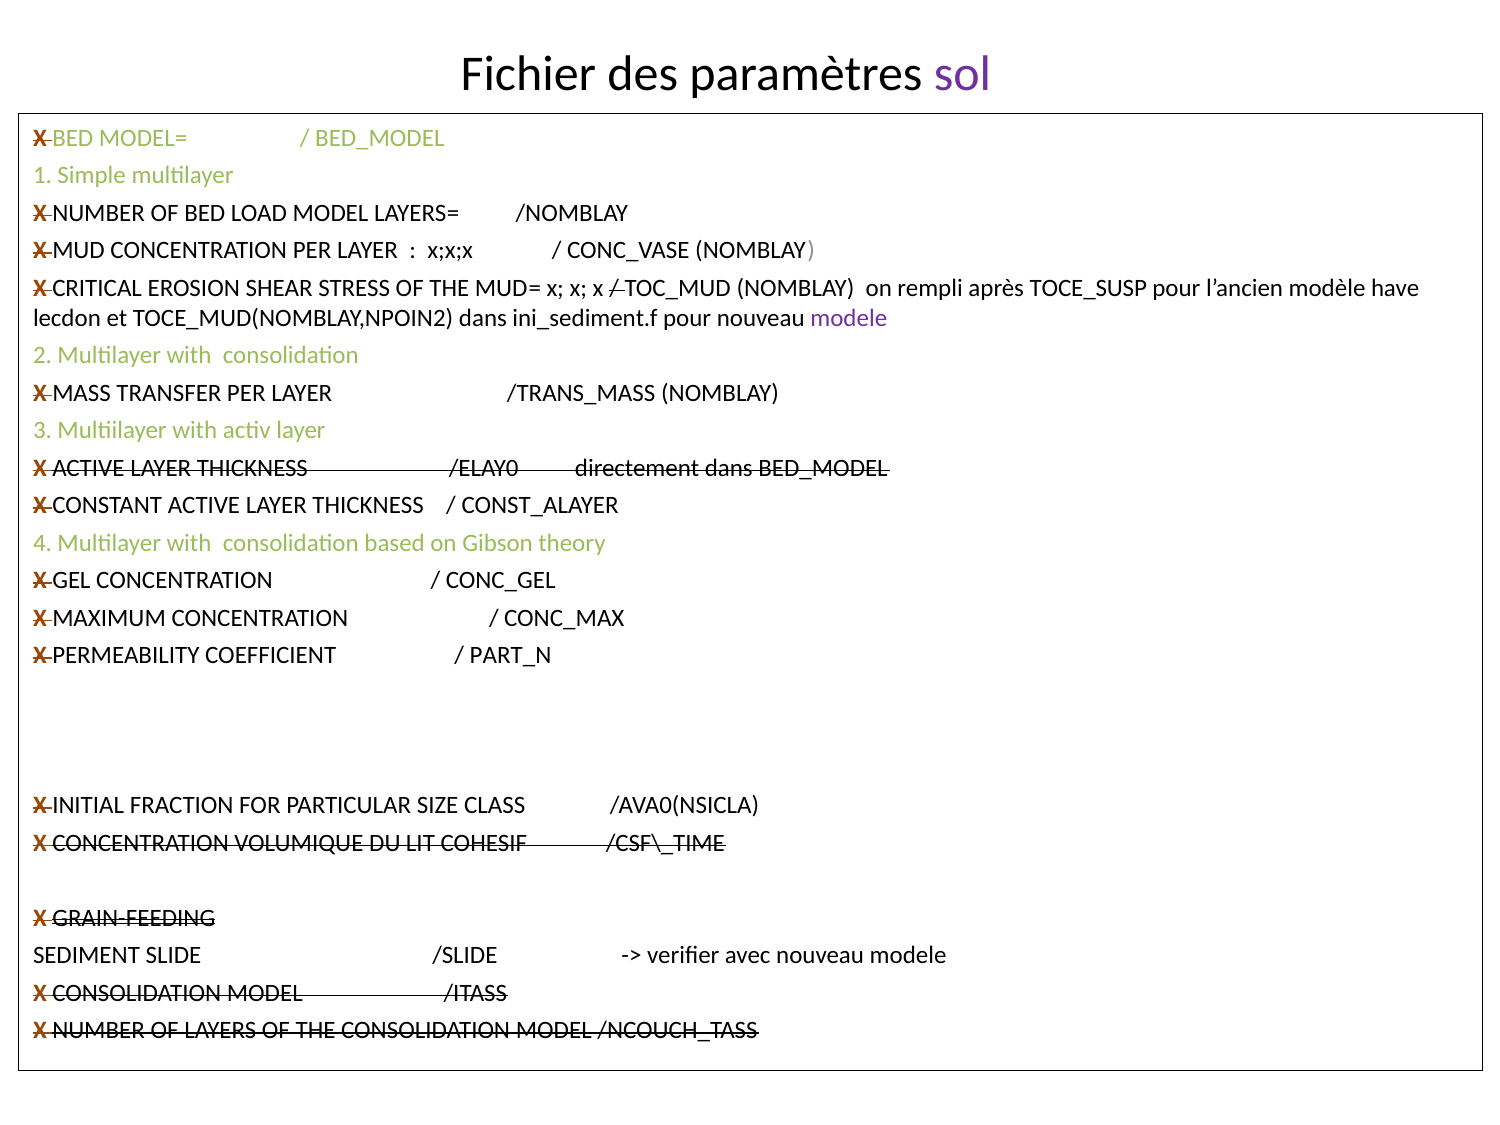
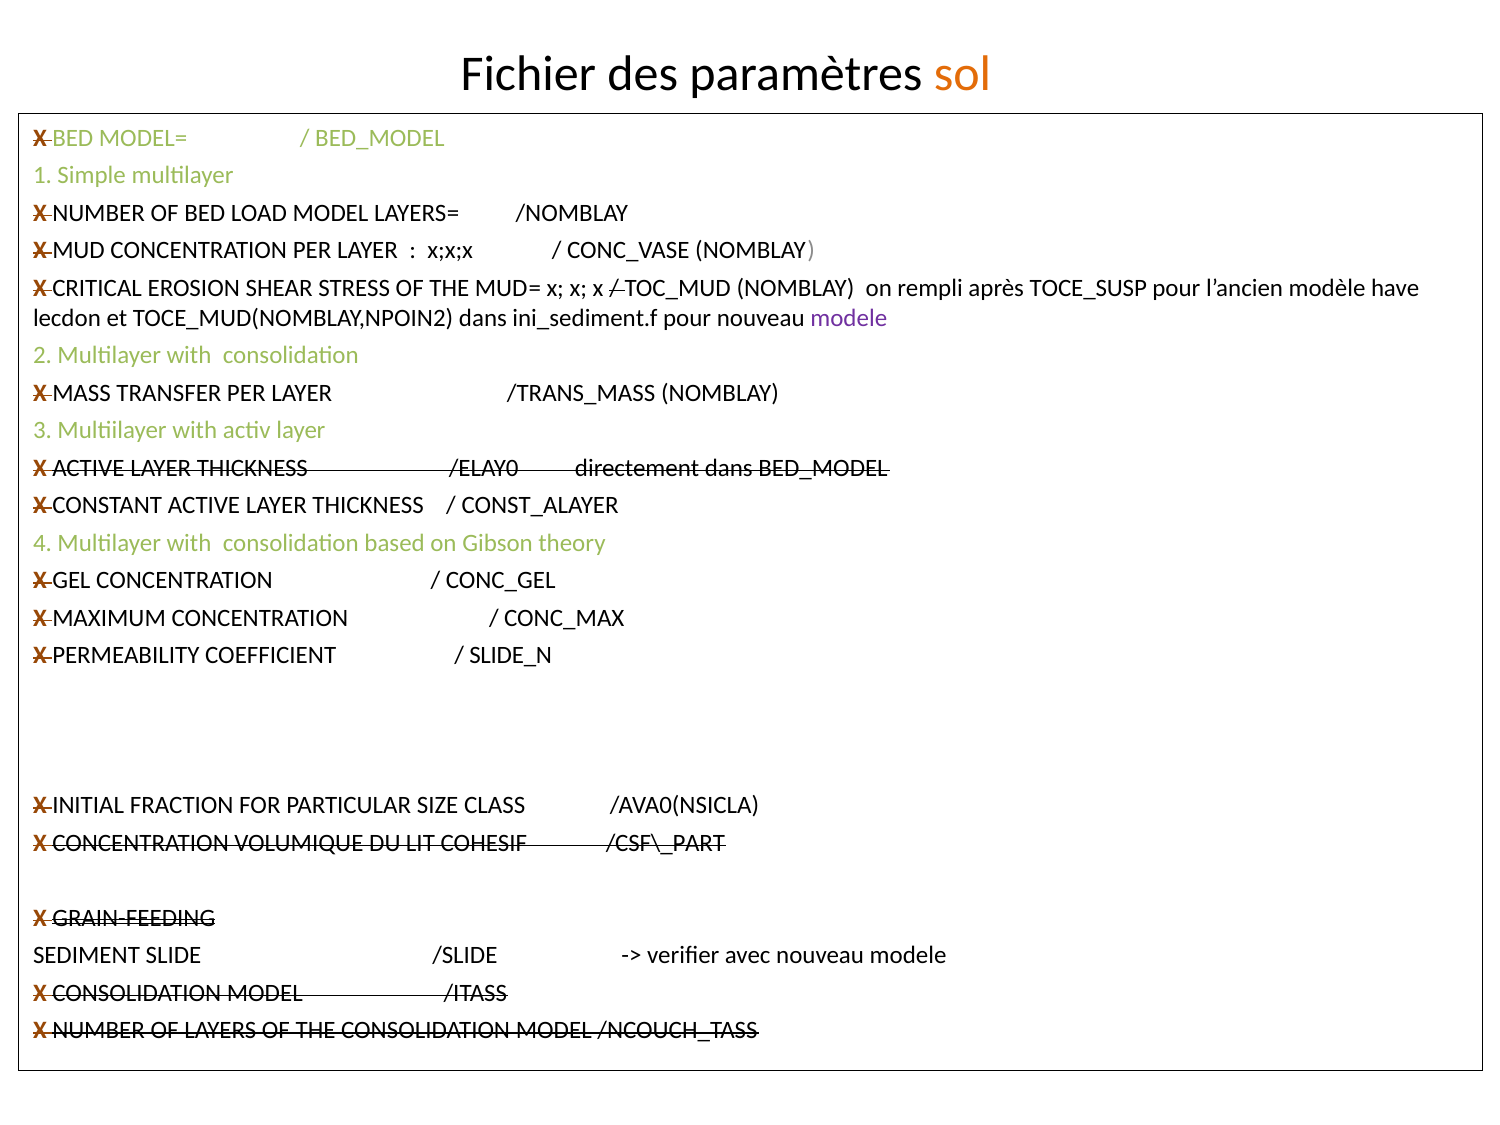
sol colour: purple -> orange
PART_N: PART_N -> SLIDE_N
/CSF\_TIME: /CSF\_TIME -> /CSF\_PART
